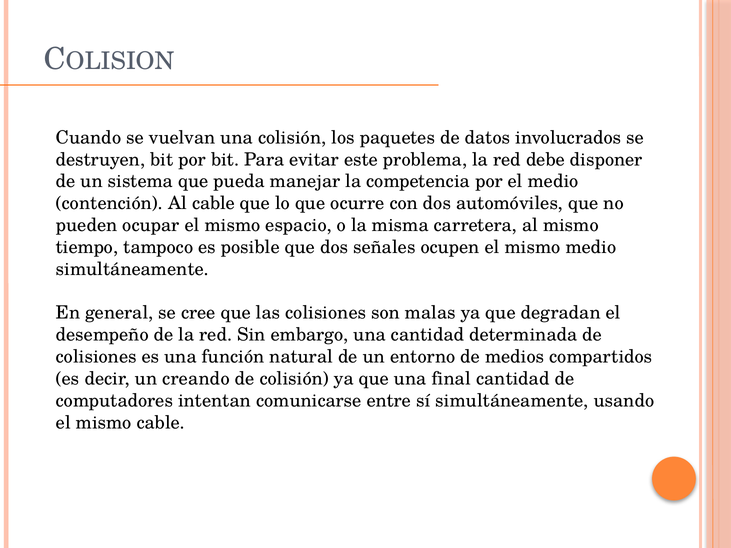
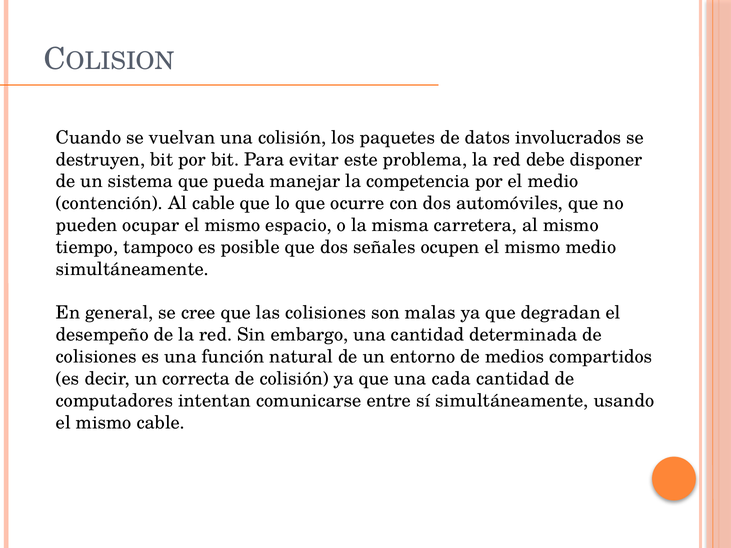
creando: creando -> correcta
final: final -> cada
